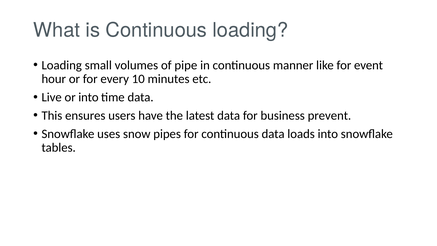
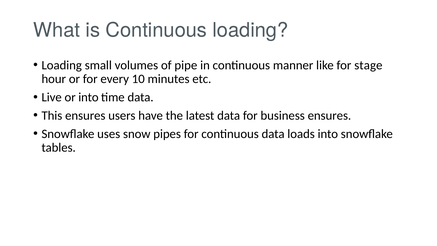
event: event -> stage
business prevent: prevent -> ensures
